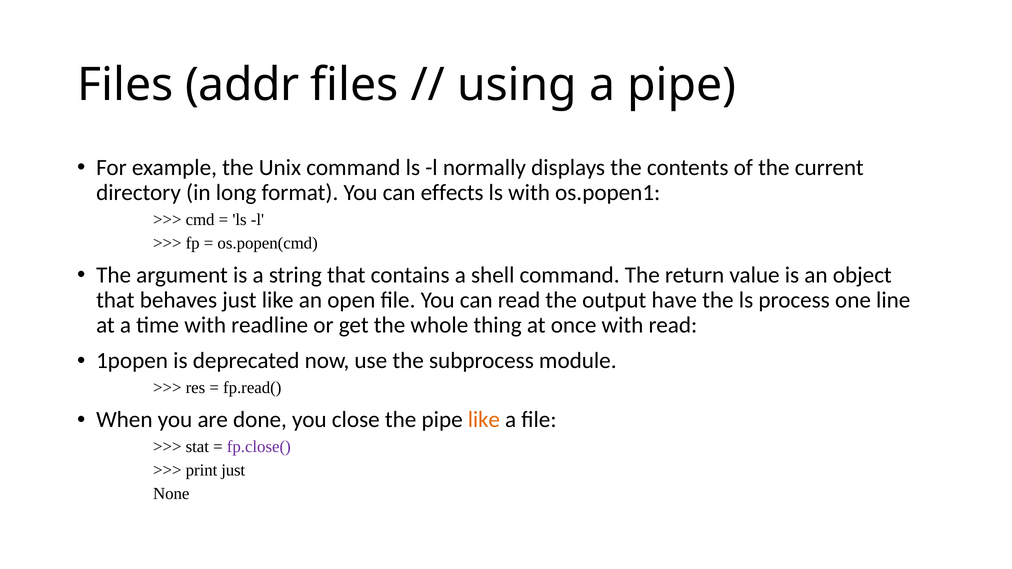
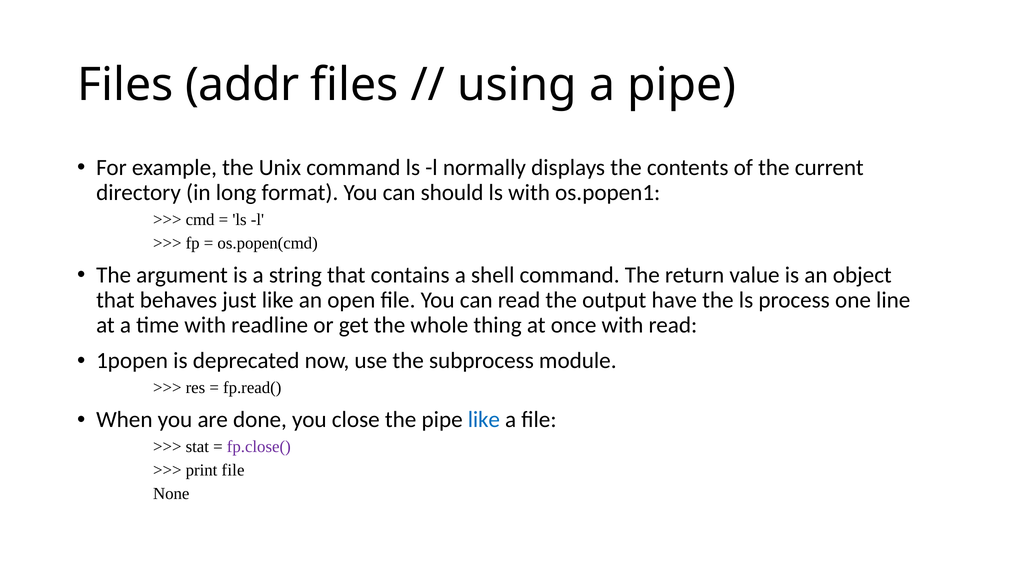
effects: effects -> should
like at (484, 420) colour: orange -> blue
print just: just -> file
